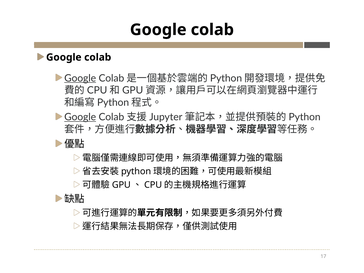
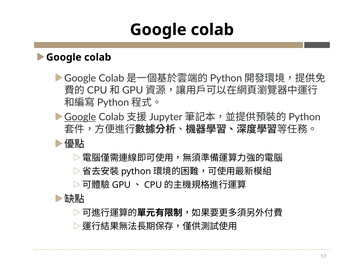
Google at (80, 78) underline: present -> none
